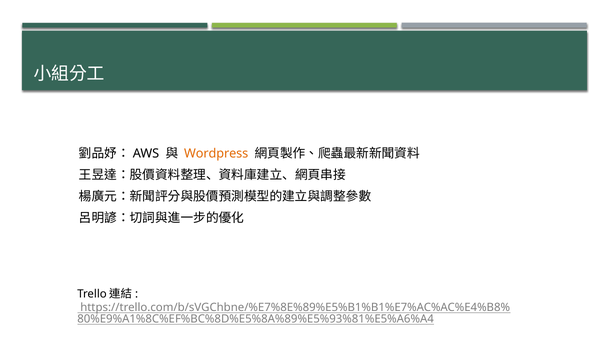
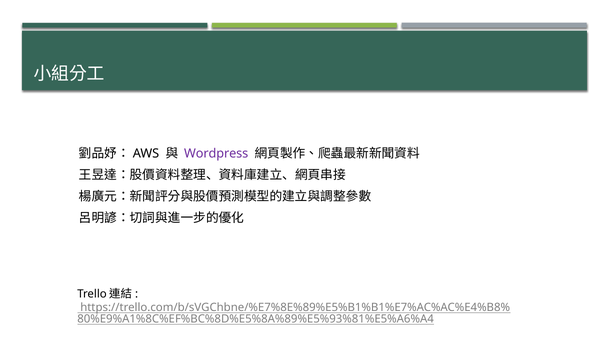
Wordpress colour: orange -> purple
